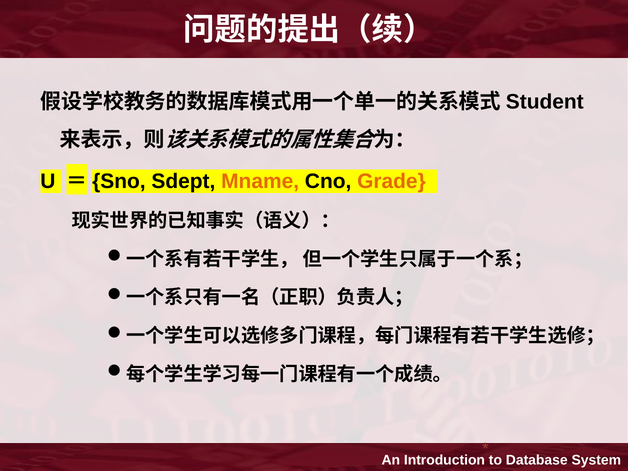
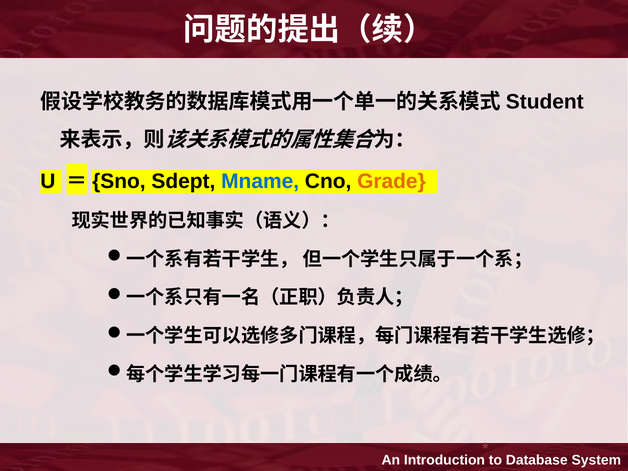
Mname colour: orange -> blue
